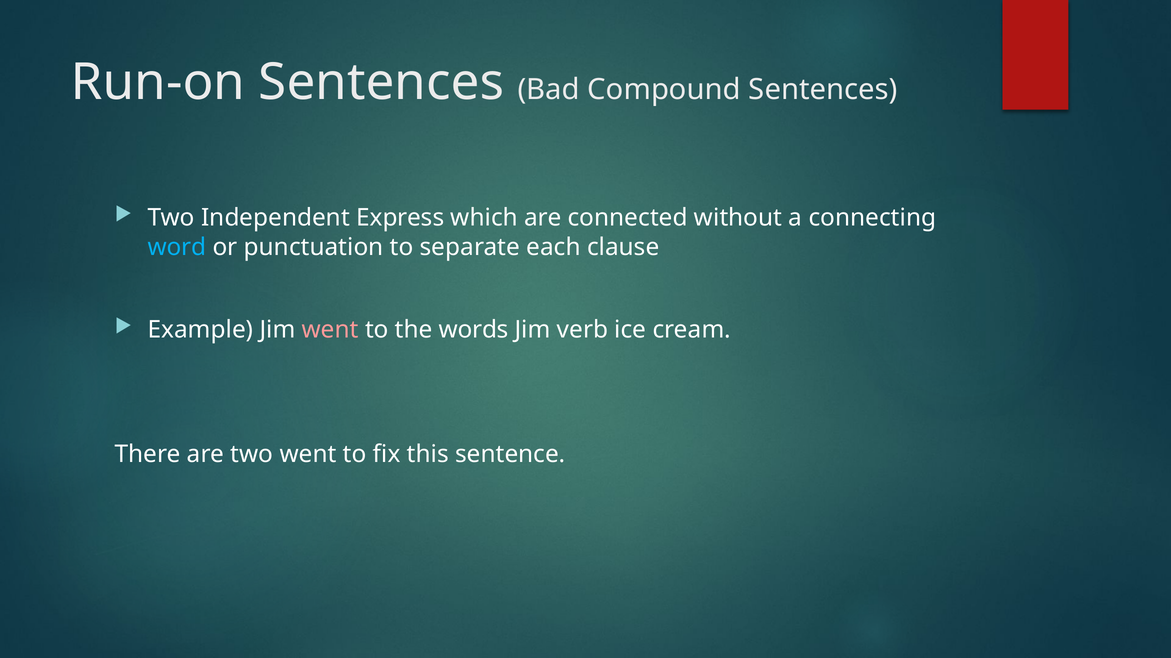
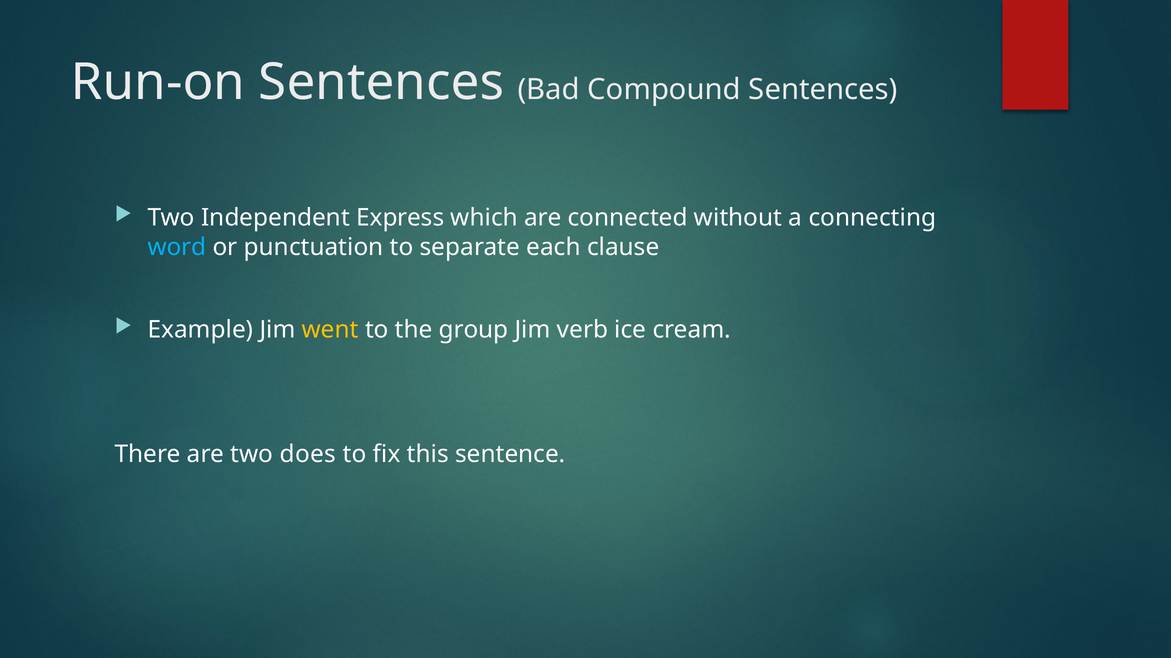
went at (330, 330) colour: pink -> yellow
words: words -> group
two went: went -> does
